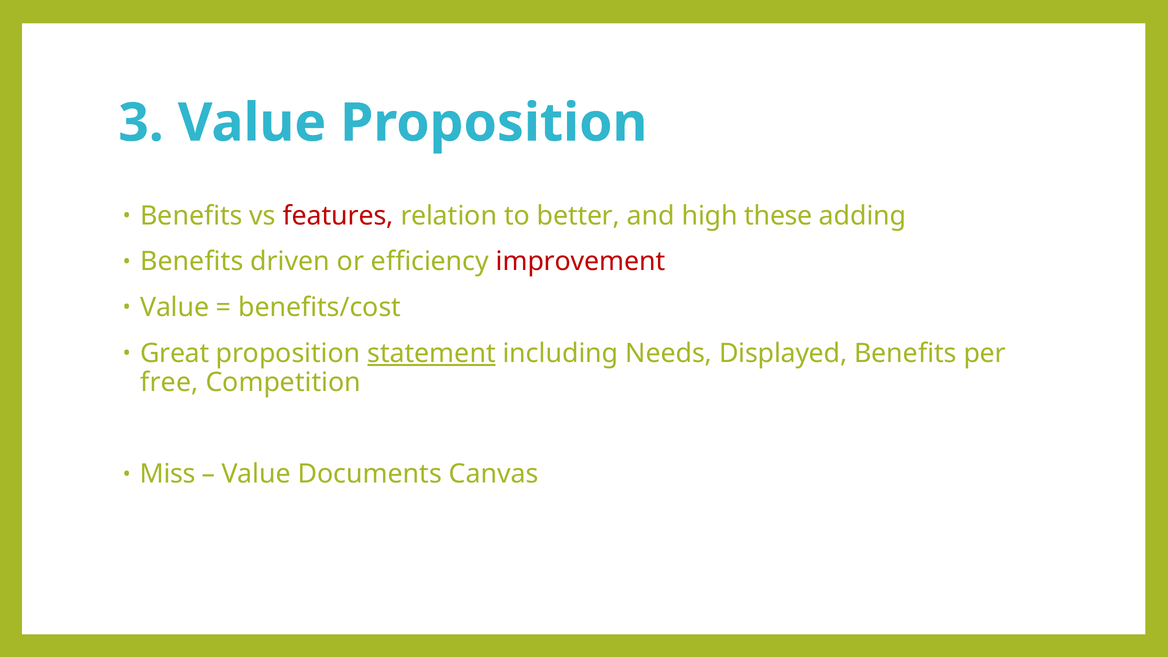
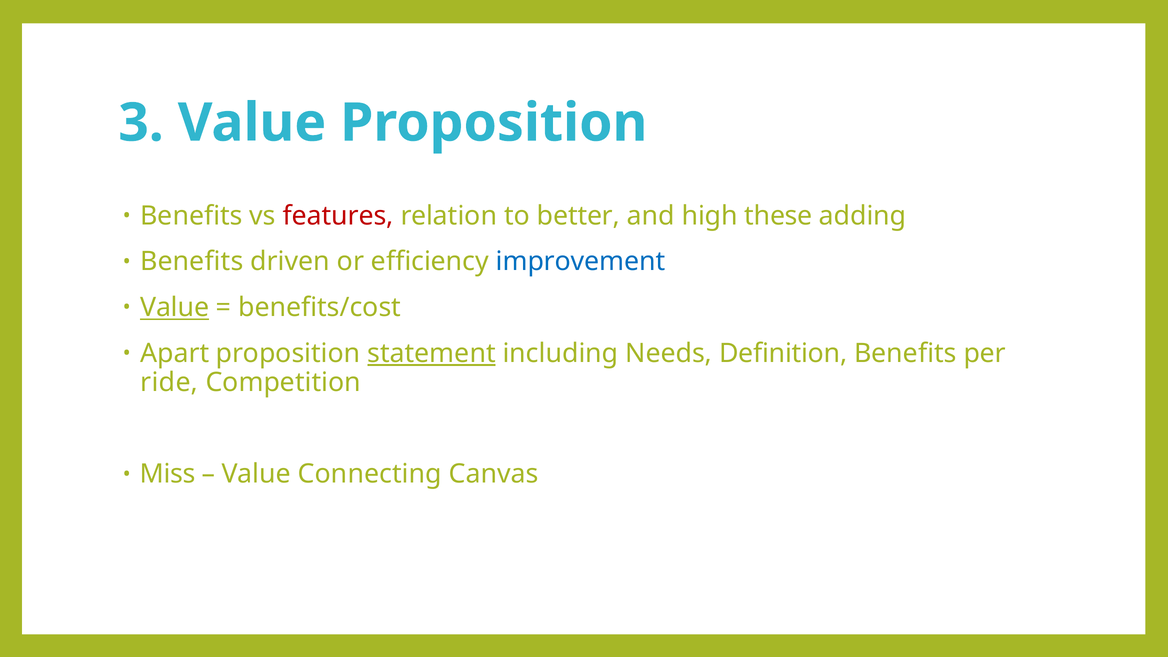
improvement colour: red -> blue
Value at (175, 308) underline: none -> present
Great: Great -> Apart
Displayed: Displayed -> Definition
free: free -> ride
Documents: Documents -> Connecting
